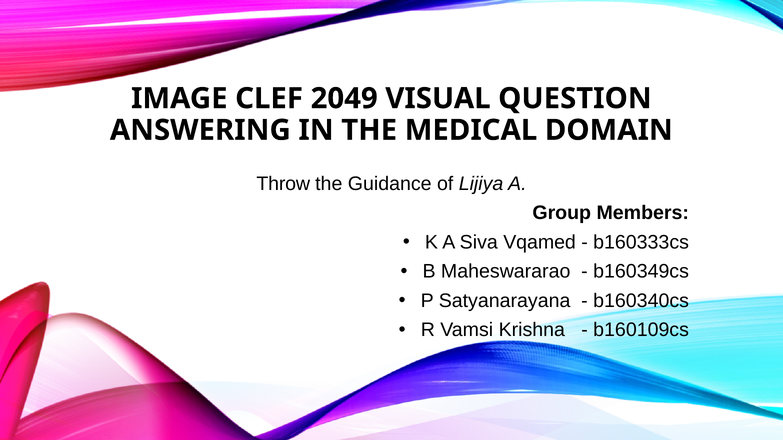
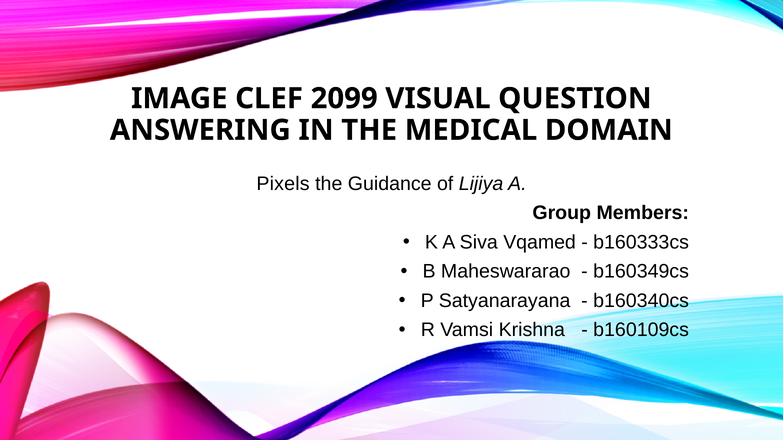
2049: 2049 -> 2099
Throw: Throw -> Pixels
